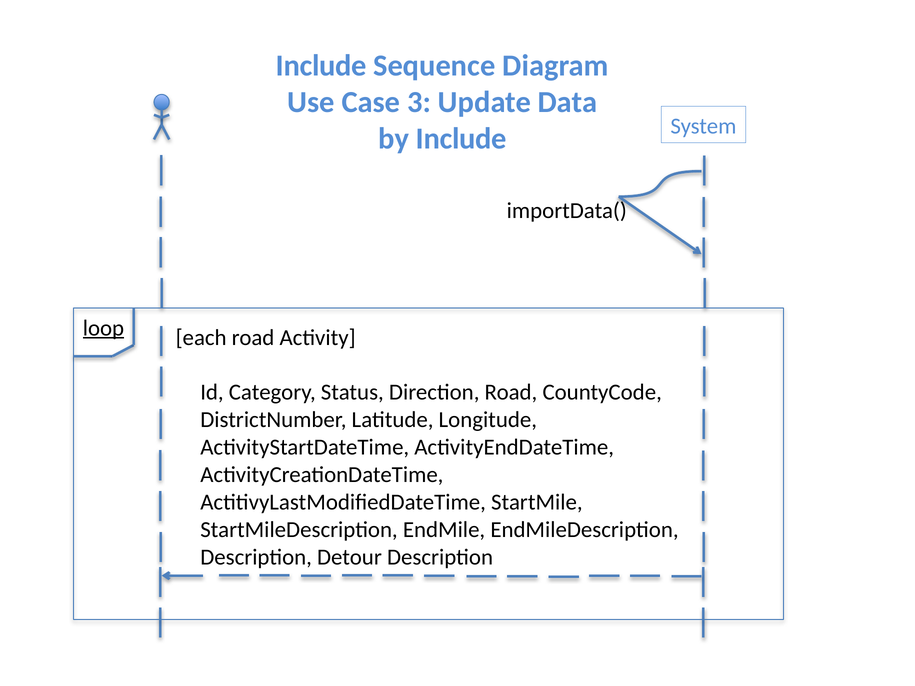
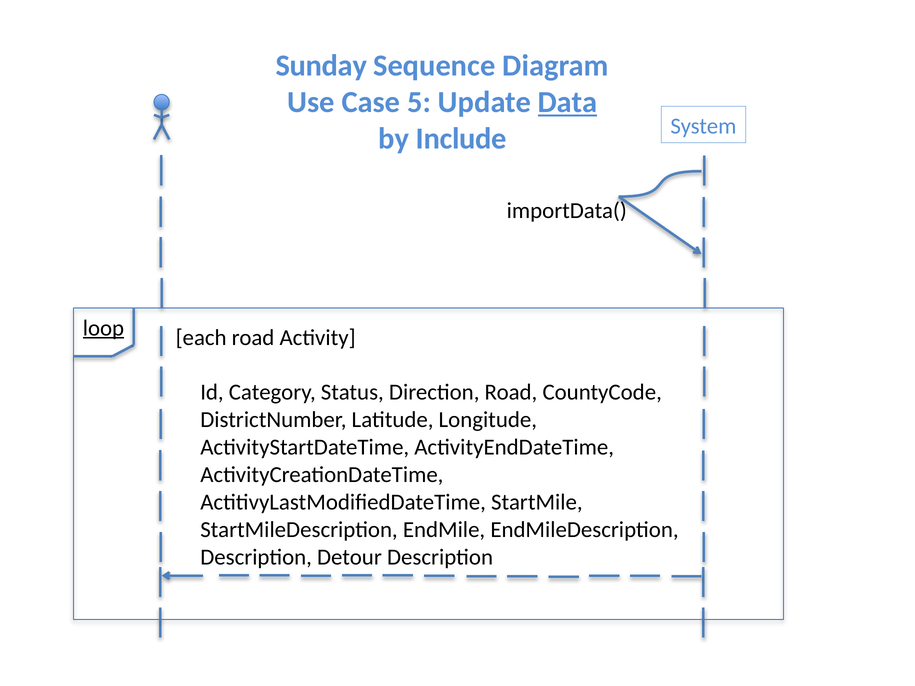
Include at (321, 66): Include -> Sunday
3: 3 -> 5
Data underline: none -> present
